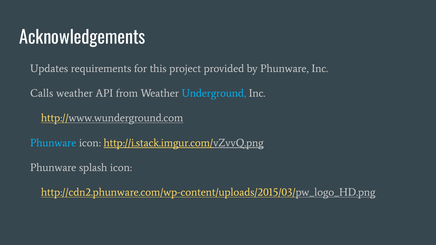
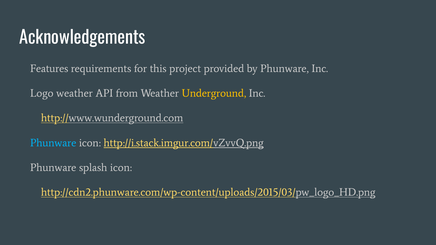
Updates: Updates -> Features
Calls: Calls -> Logo
Underground colour: light blue -> yellow
